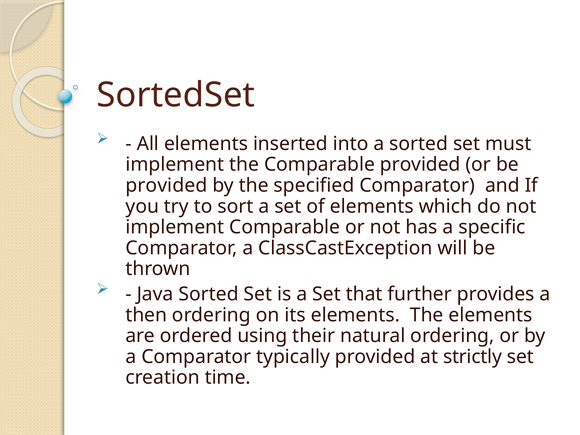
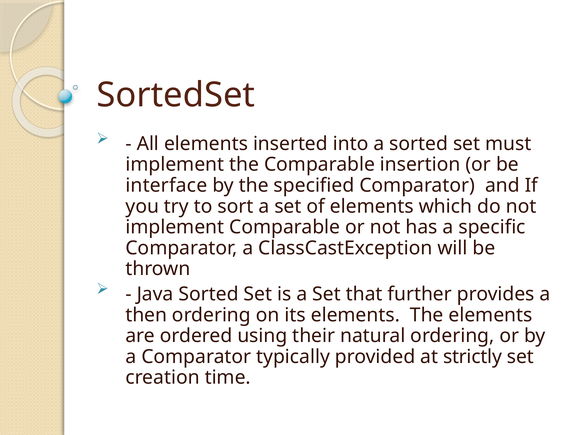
Comparable provided: provided -> insertion
provided at (166, 185): provided -> interface
